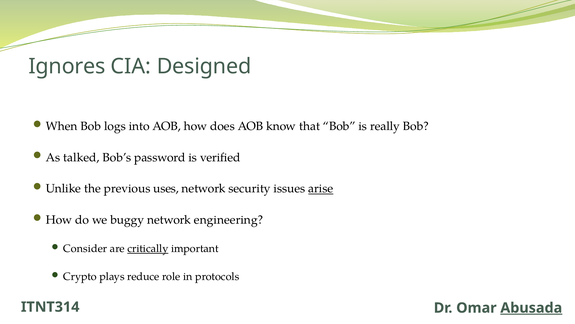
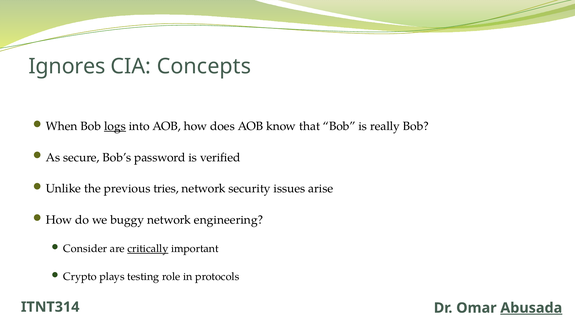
Designed: Designed -> Concepts
logs underline: none -> present
talked: talked -> secure
uses: uses -> tries
arise underline: present -> none
reduce: reduce -> testing
